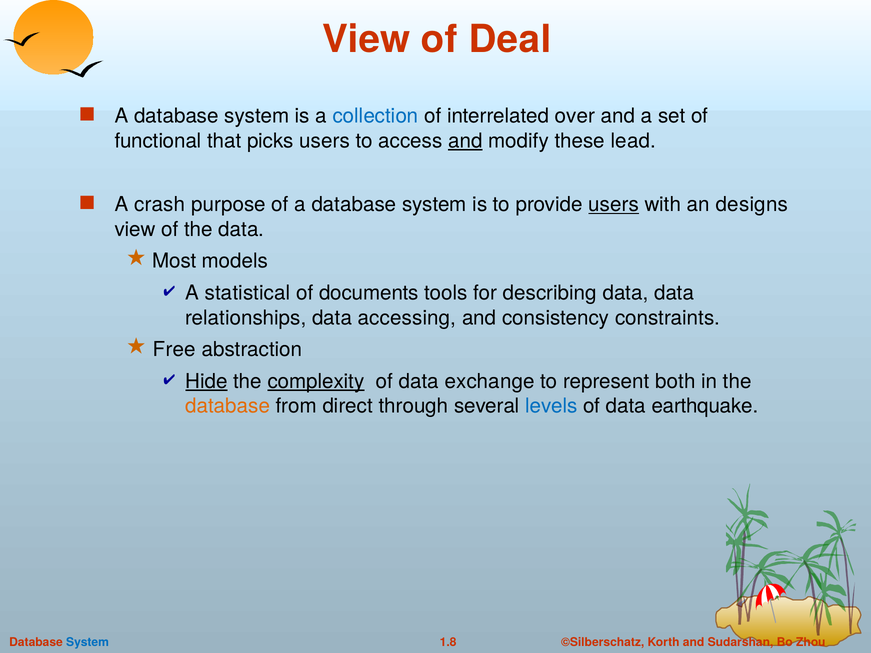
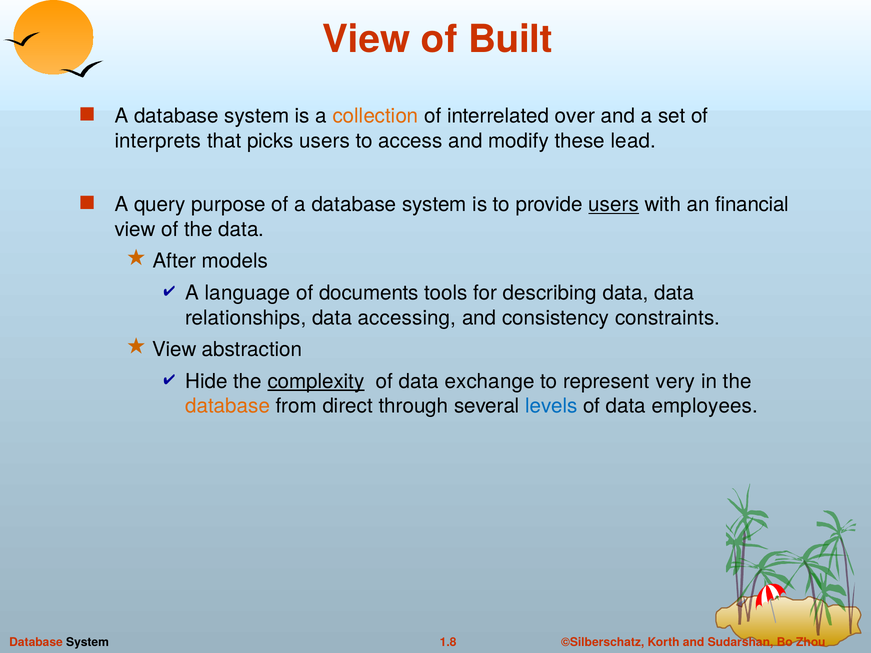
Deal: Deal -> Built
collection colour: blue -> orange
functional: functional -> interprets
and at (465, 141) underline: present -> none
crash: crash -> query
designs: designs -> financial
Most: Most -> After
statistical: statistical -> language
Free at (174, 350): Free -> View
Hide underline: present -> none
both: both -> very
earthquake: earthquake -> employees
System at (88, 642) colour: blue -> black
